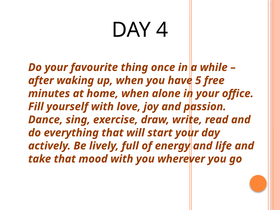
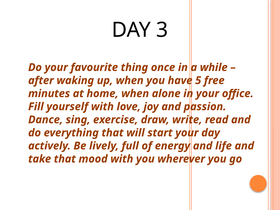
4: 4 -> 3
